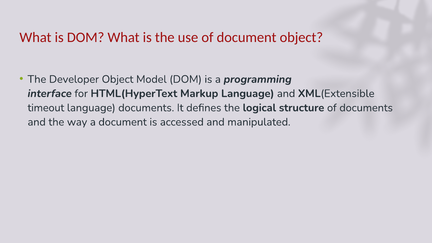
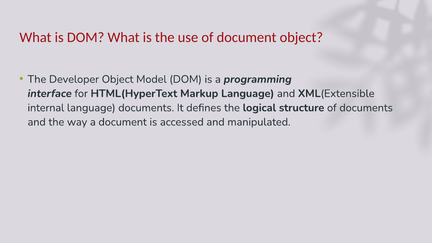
timeout: timeout -> internal
